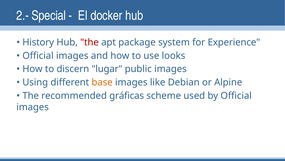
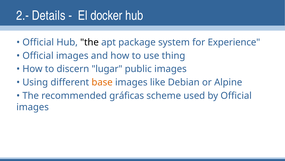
Special: Special -> Details
History at (38, 42): History -> Official
the at (90, 42) colour: red -> black
looks: looks -> thing
